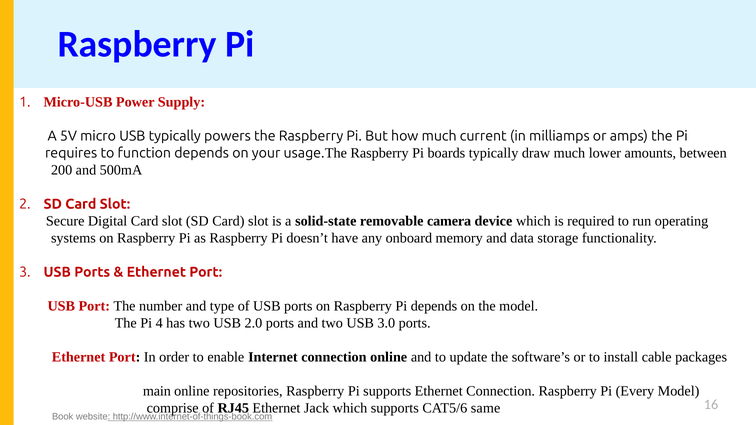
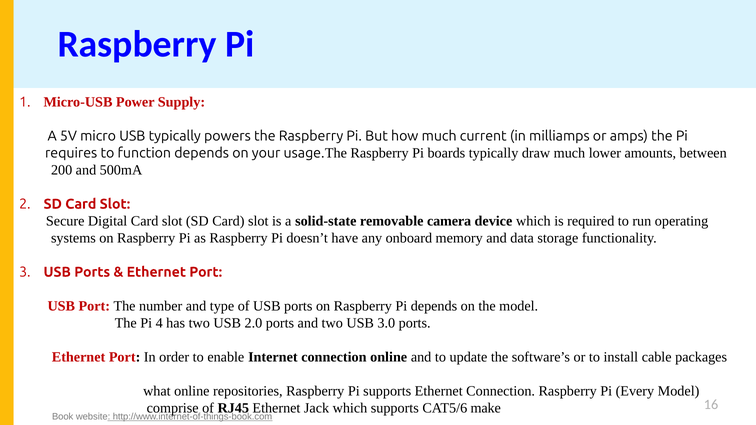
main: main -> what
same: same -> make
